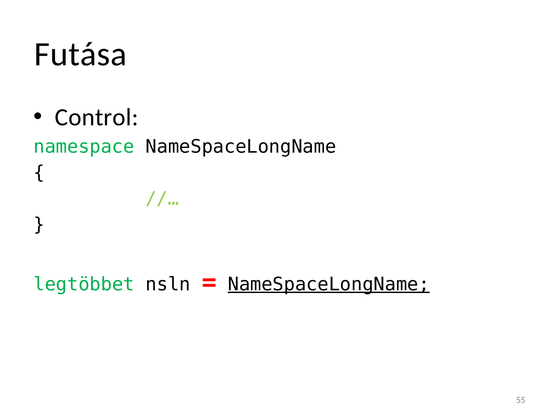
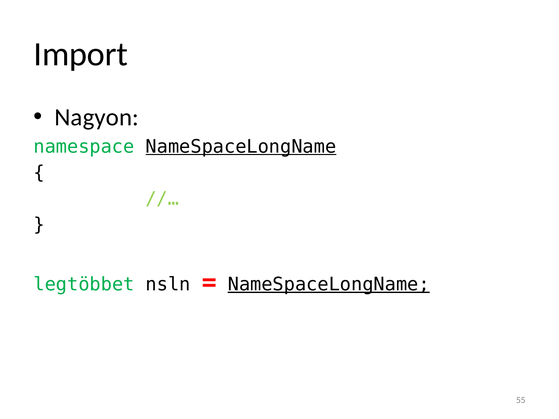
Futása: Futása -> Import
Control: Control -> Nagyon
NameSpaceLongName at (241, 147) underline: none -> present
